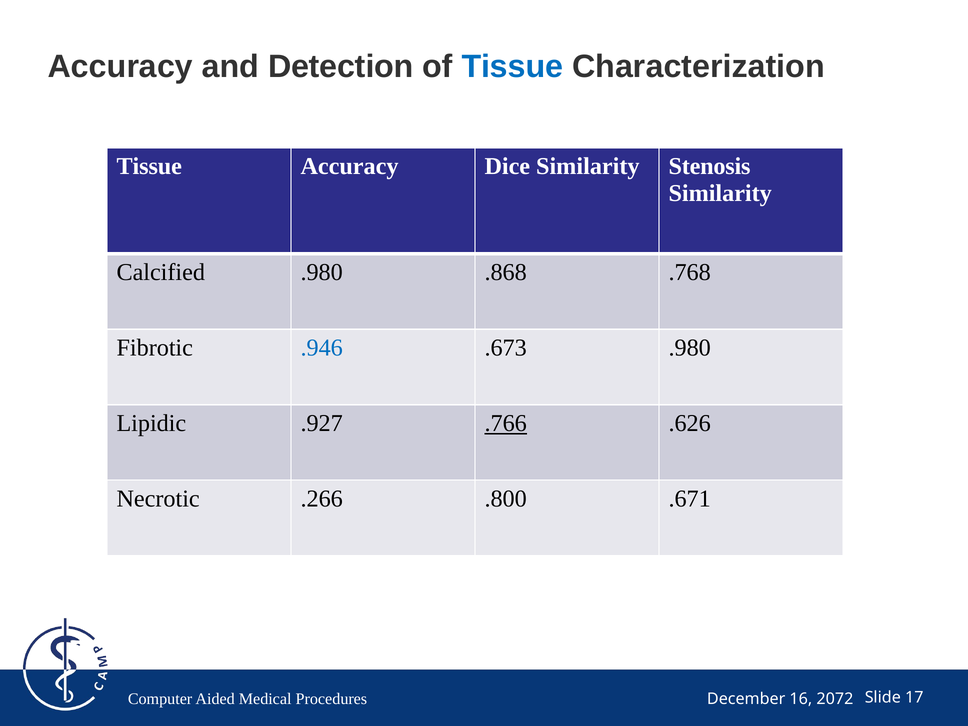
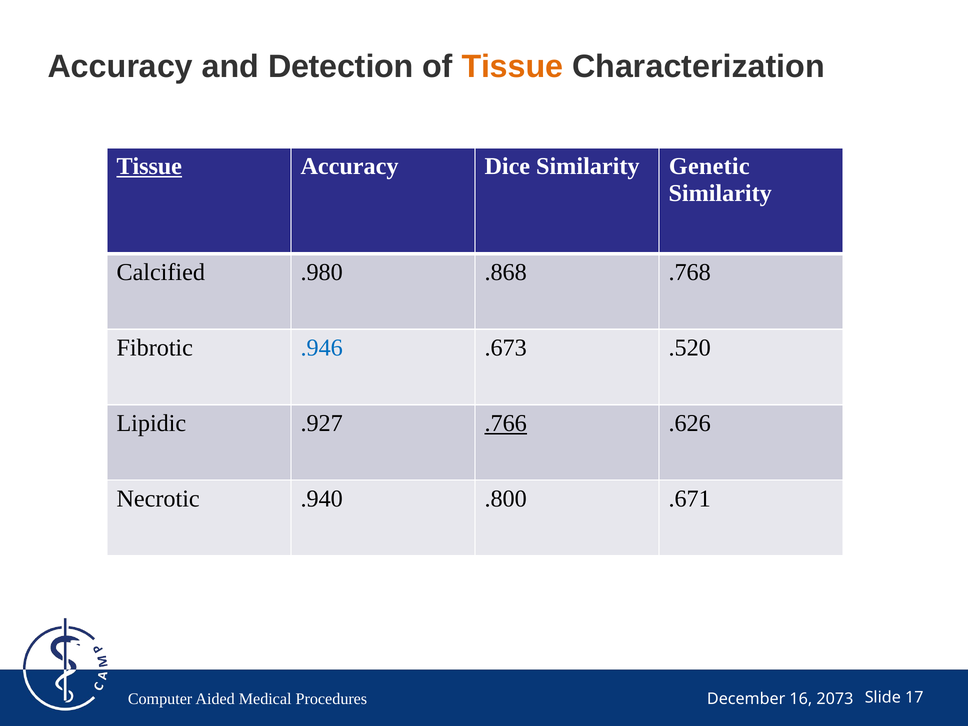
Tissue at (512, 67) colour: blue -> orange
Tissue at (149, 166) underline: none -> present
Stenosis: Stenosis -> Genetic
.673 .980: .980 -> .520
.266: .266 -> .940
2072: 2072 -> 2073
